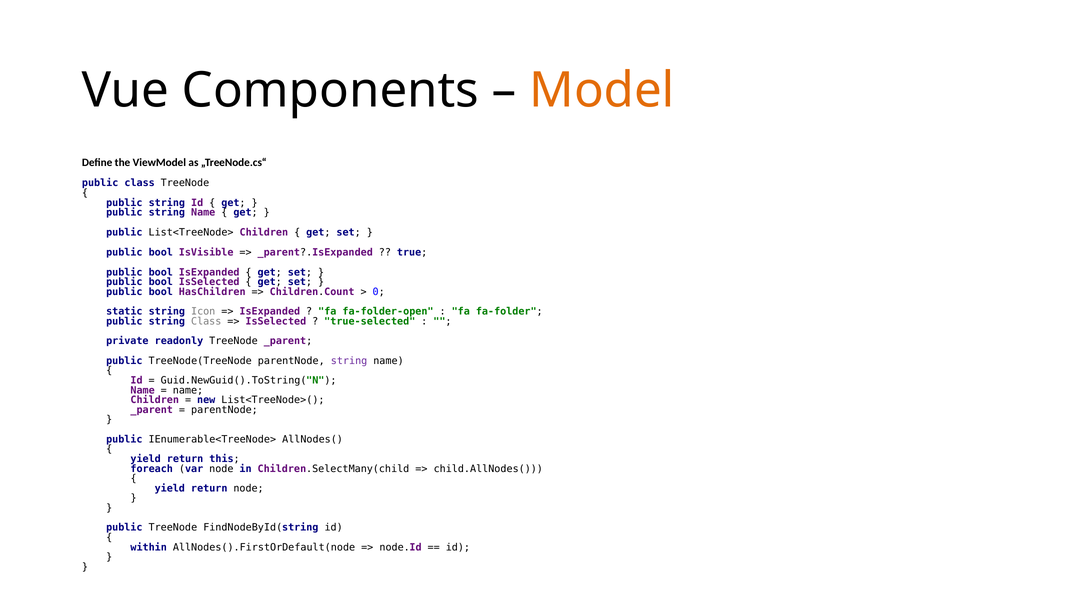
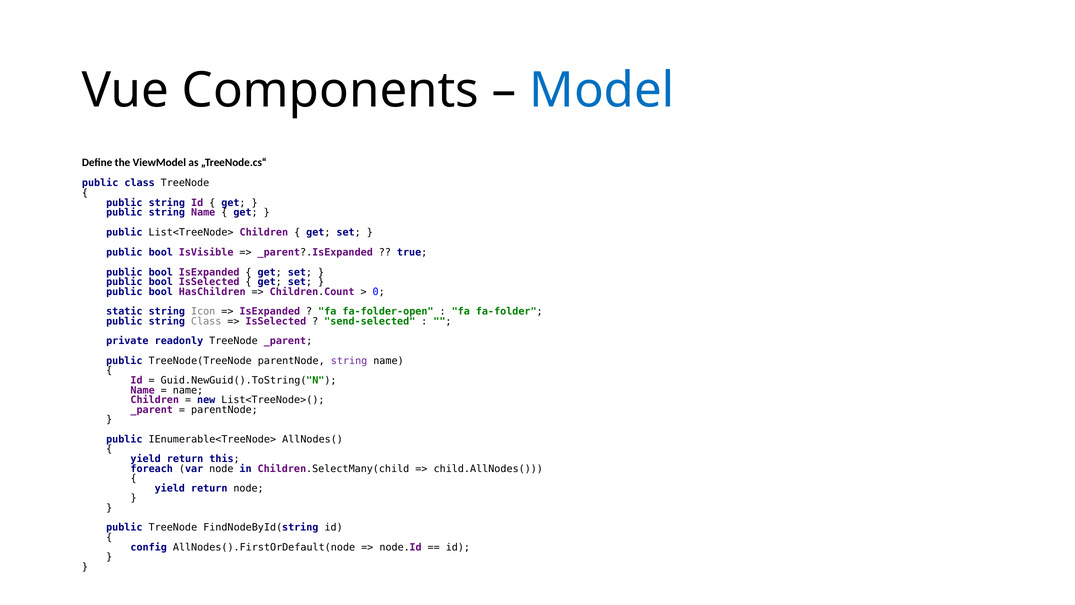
Model colour: orange -> blue
true-selected: true-selected -> send-selected
within: within -> config
